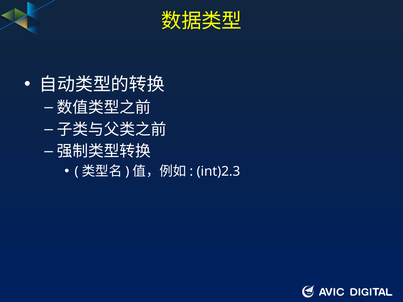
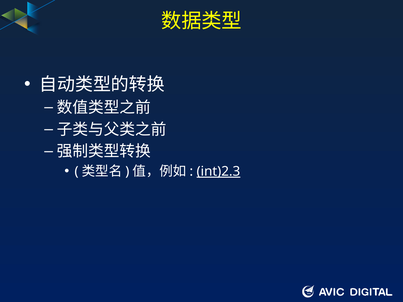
int)2.3 underline: none -> present
